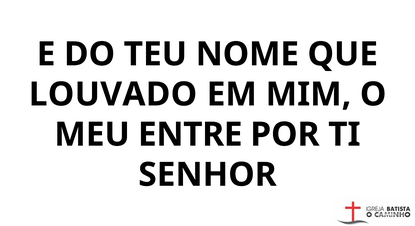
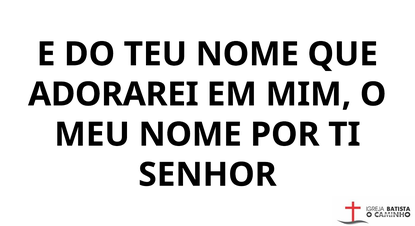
LOUVADO: LOUVADO -> ADORAREI
MEU ENTRE: ENTRE -> NOME
